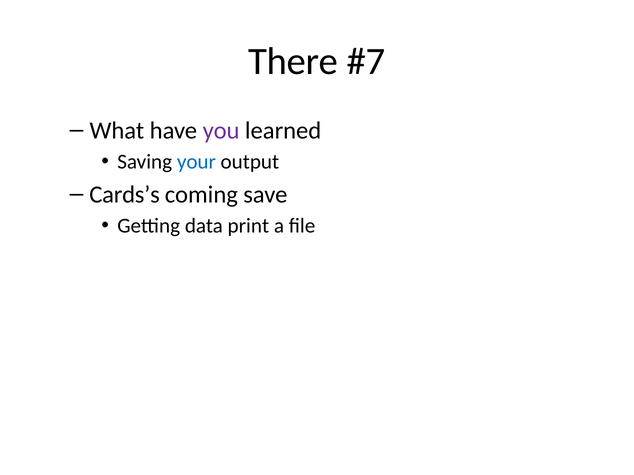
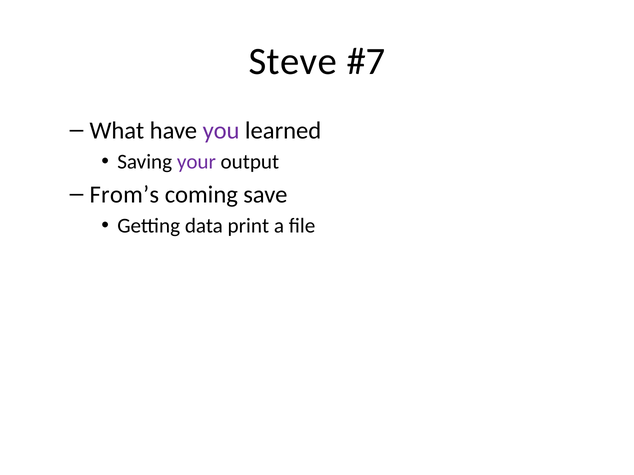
There: There -> Steve
your colour: blue -> purple
Cards’s: Cards’s -> From’s
